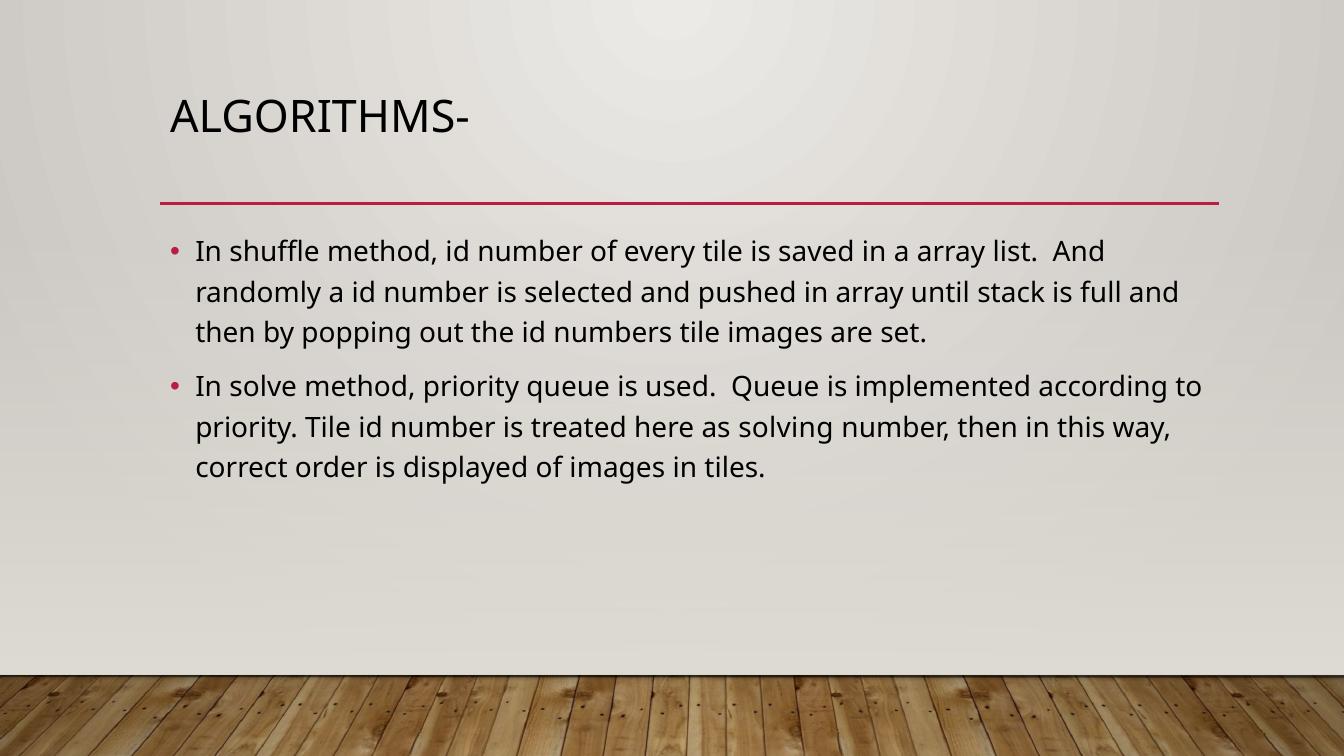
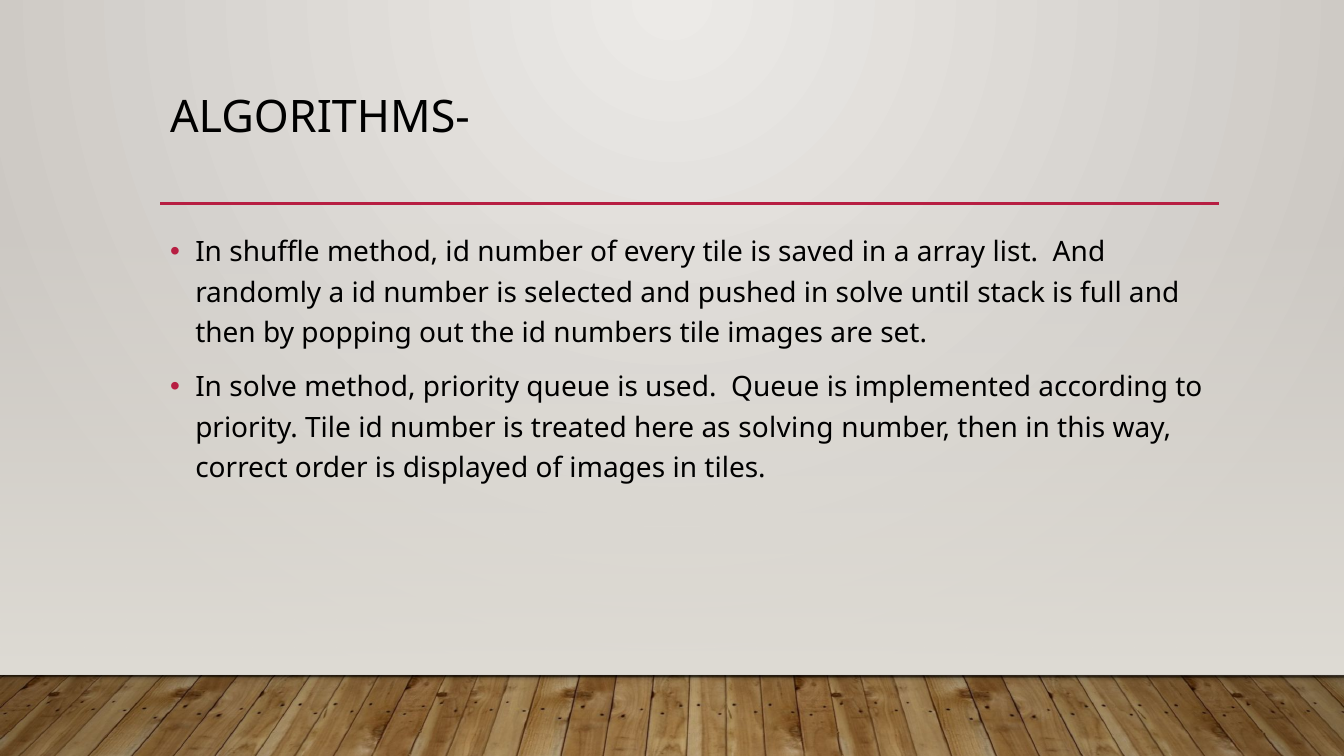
pushed in array: array -> solve
